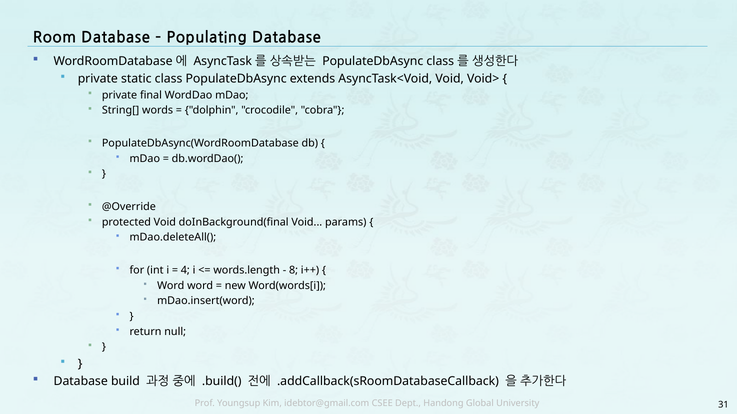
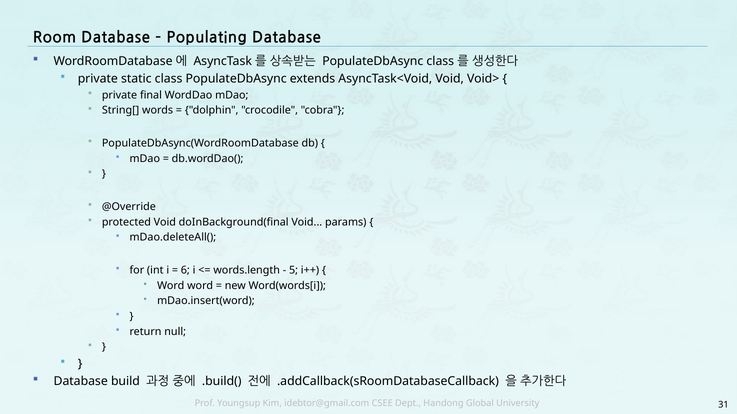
4: 4 -> 6
8: 8 -> 5
